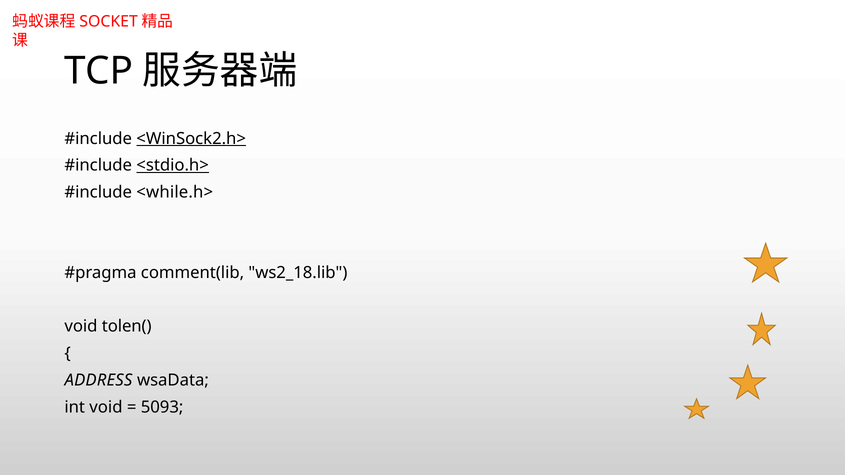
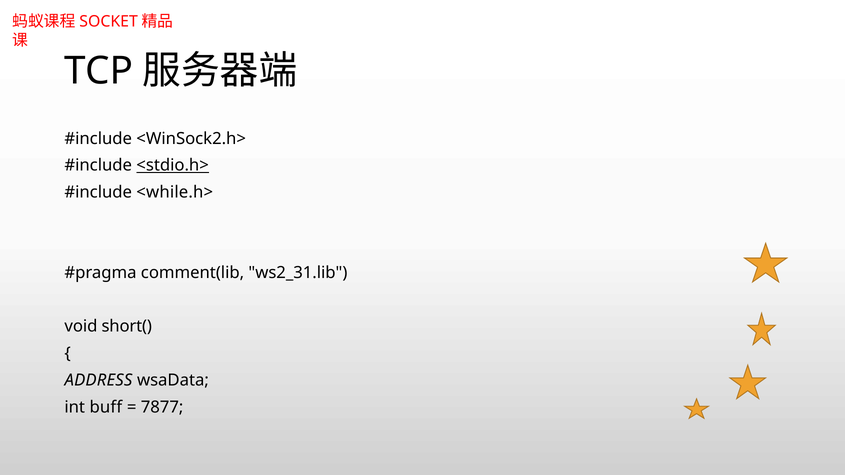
<WinSock2.h> underline: present -> none
ws2_18.lib: ws2_18.lib -> ws2_31.lib
tolen(: tolen( -> short(
int void: void -> buff
5093: 5093 -> 7877
